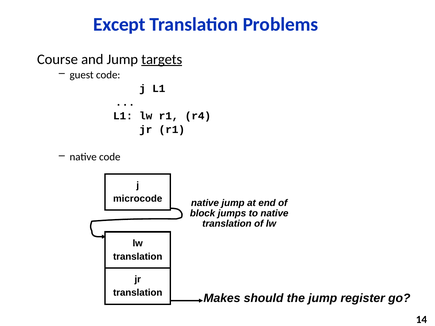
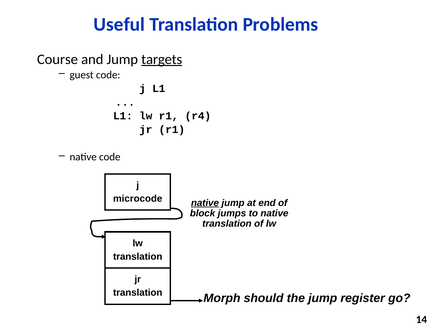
Except: Except -> Useful
native at (205, 203) underline: none -> present
Makes: Makes -> Morph
